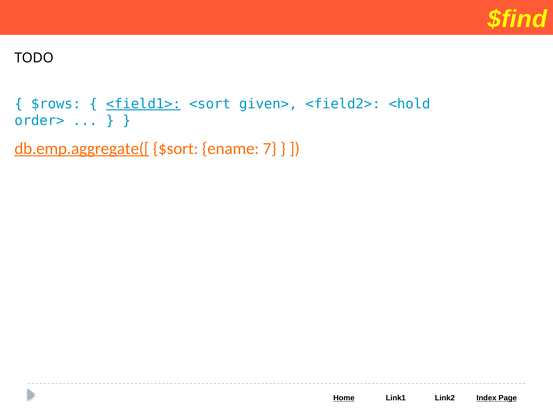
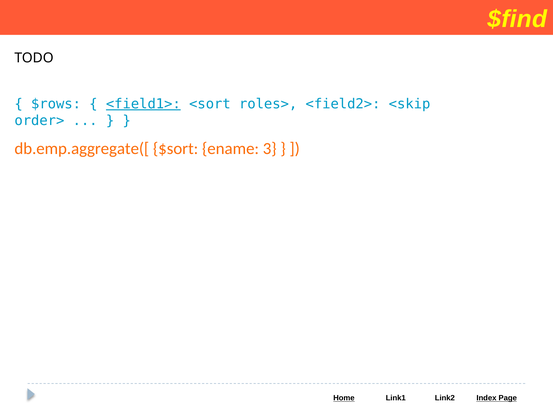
given>: given> -> roles>
<hold: <hold -> <skip
db.emp.aggregate([ underline: present -> none
7: 7 -> 3
